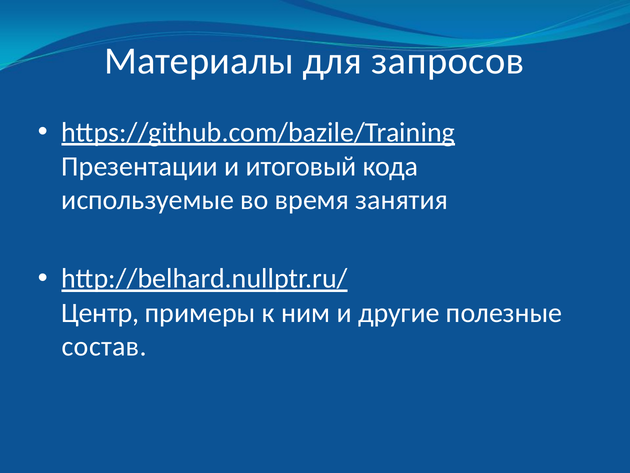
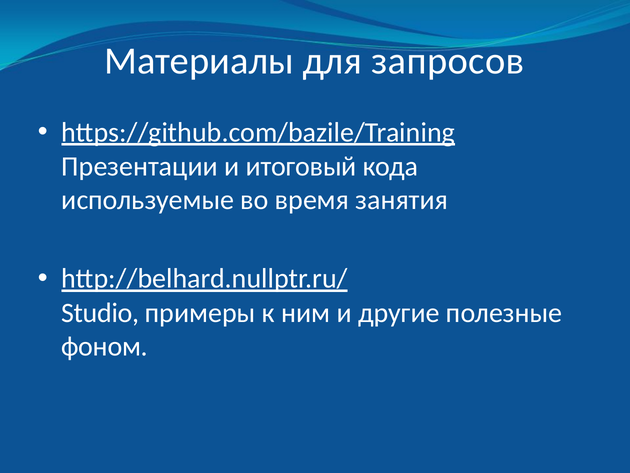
Центр: Центр -> Studio
состав: состав -> фоном
